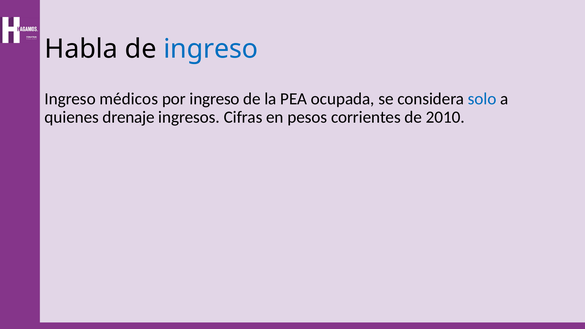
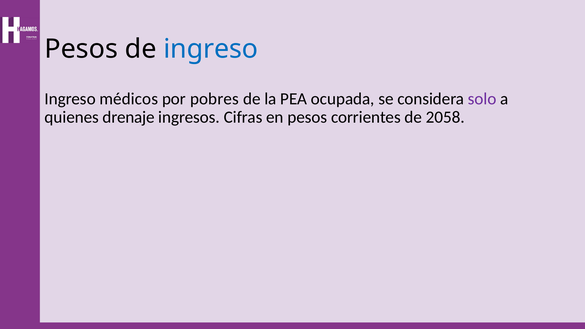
Habla at (81, 49): Habla -> Pesos
por ingreso: ingreso -> pobres
solo colour: blue -> purple
2010: 2010 -> 2058
